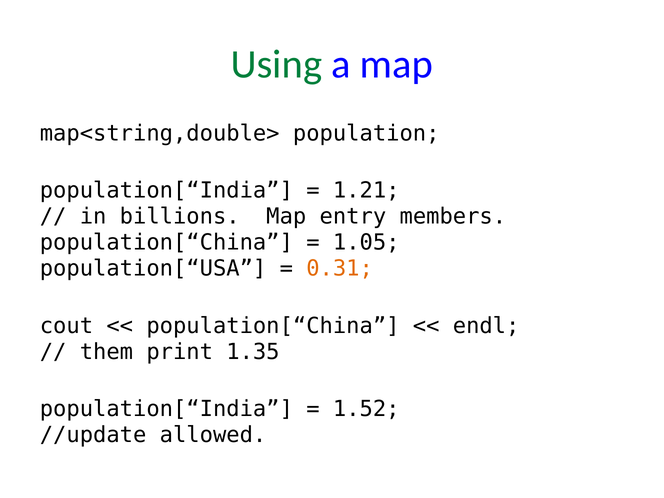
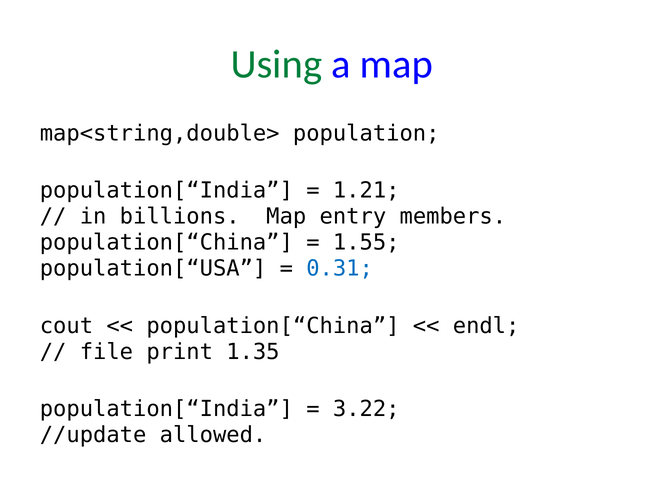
1.05: 1.05 -> 1.55
0.31 colour: orange -> blue
them: them -> file
1.52: 1.52 -> 3.22
